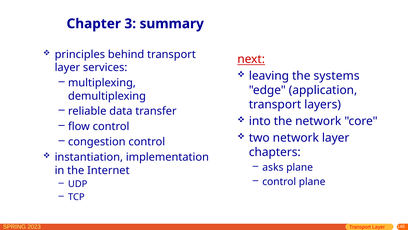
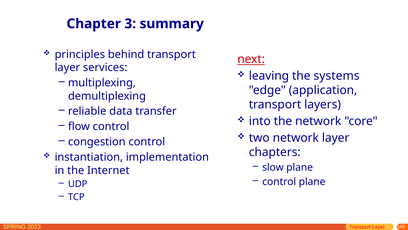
asks: asks -> slow
